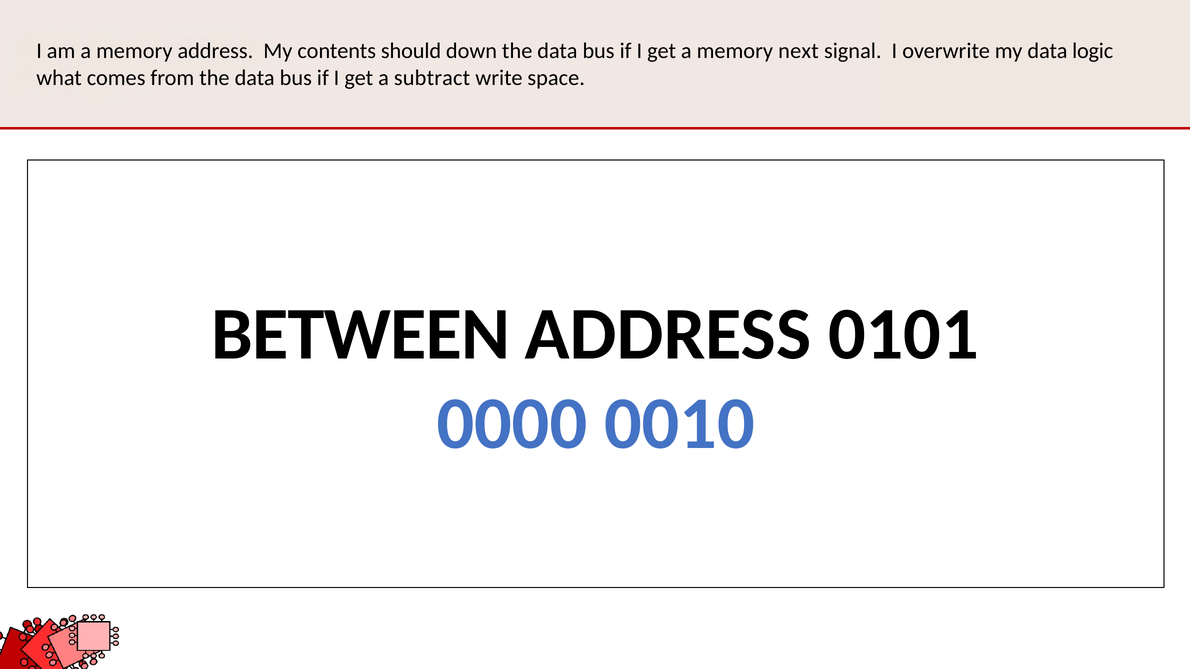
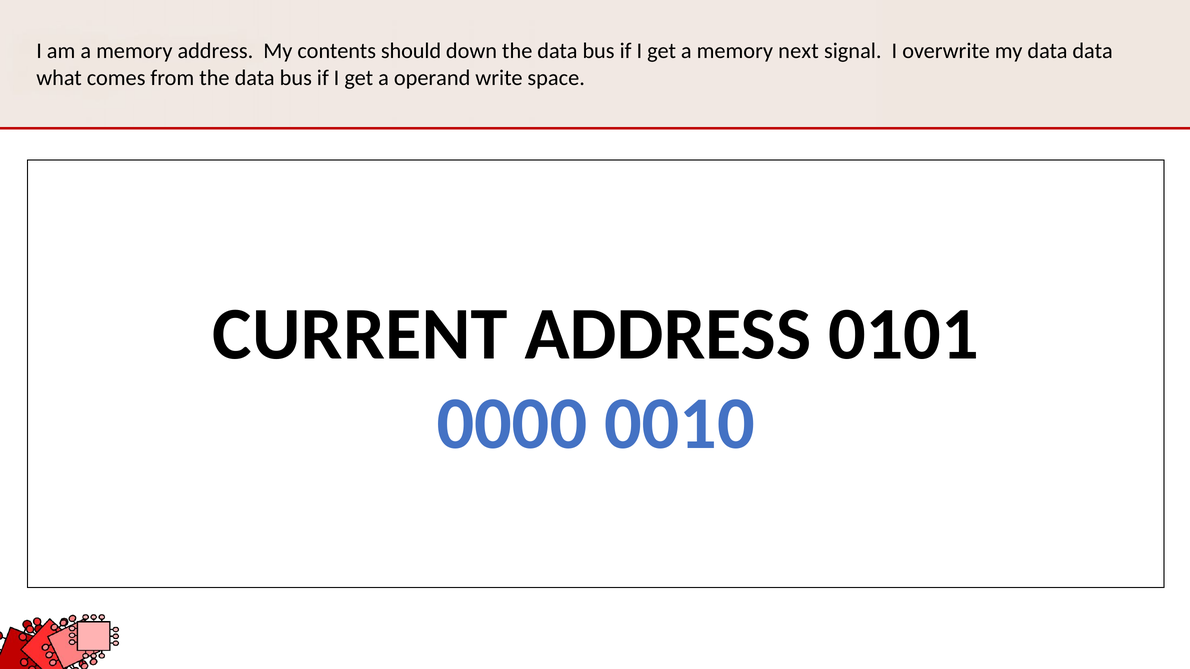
data logic: logic -> data
subtract: subtract -> operand
BETWEEN: BETWEEN -> CURRENT
